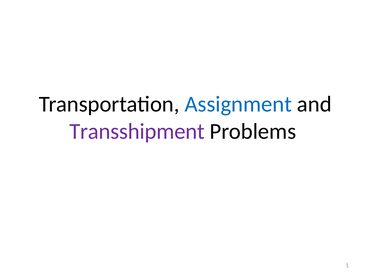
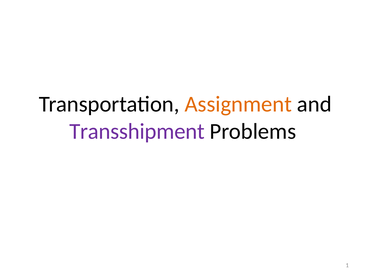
Assignment colour: blue -> orange
